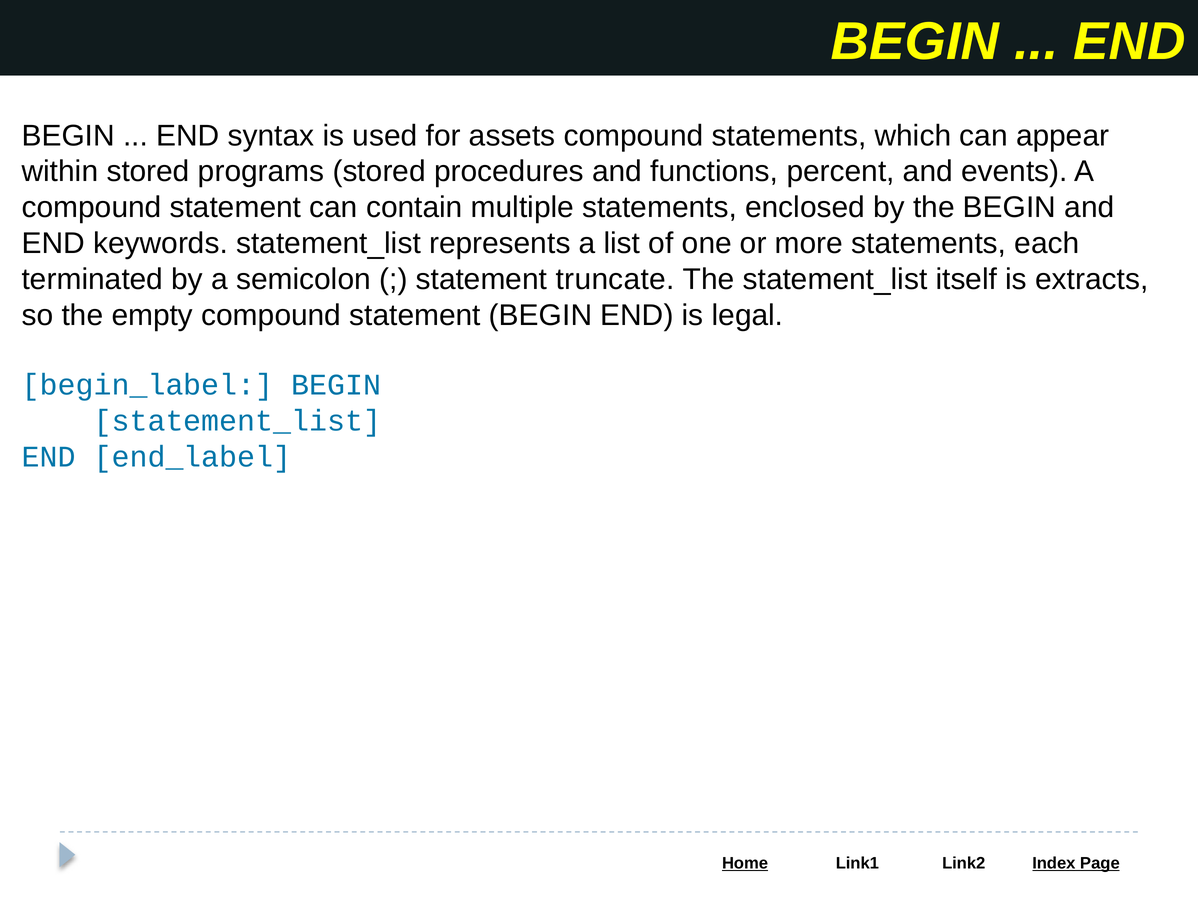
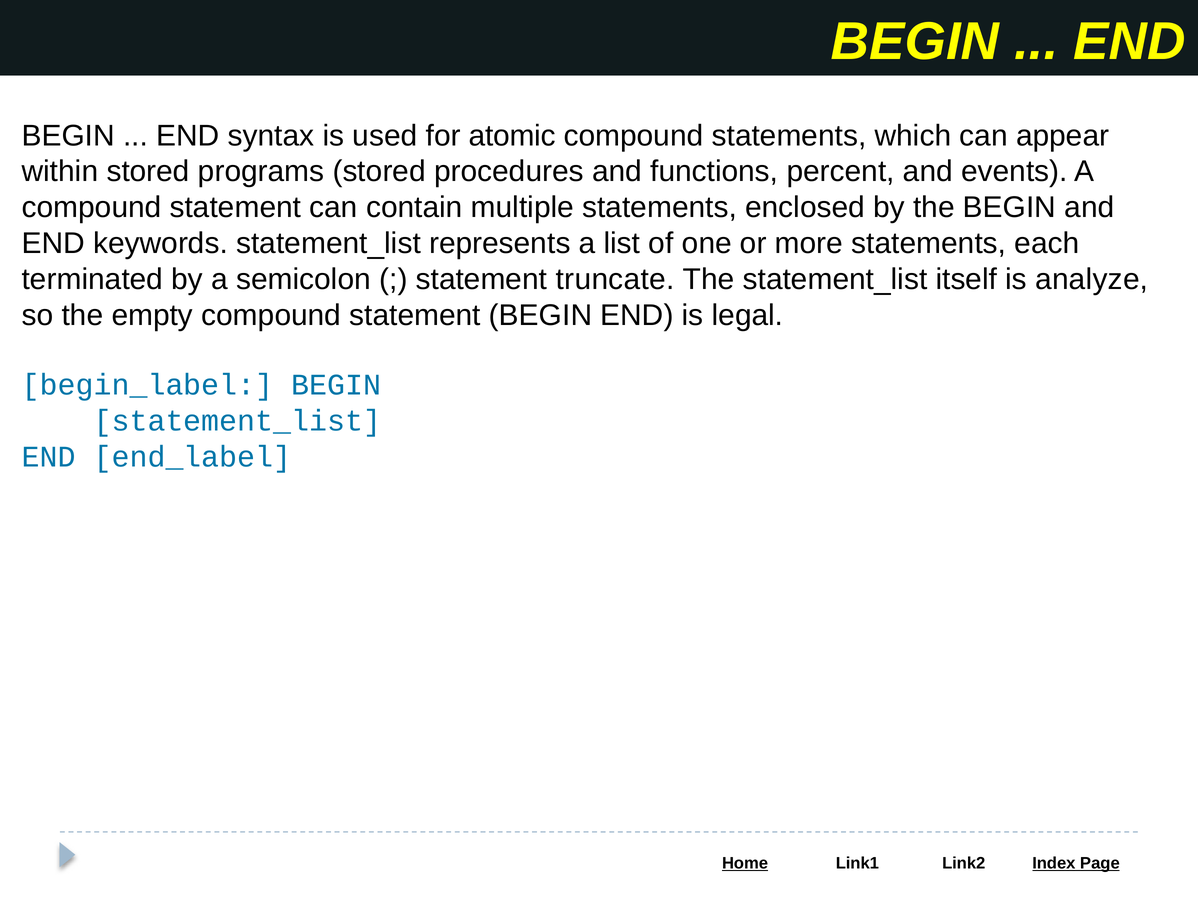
assets: assets -> atomic
extracts: extracts -> analyze
